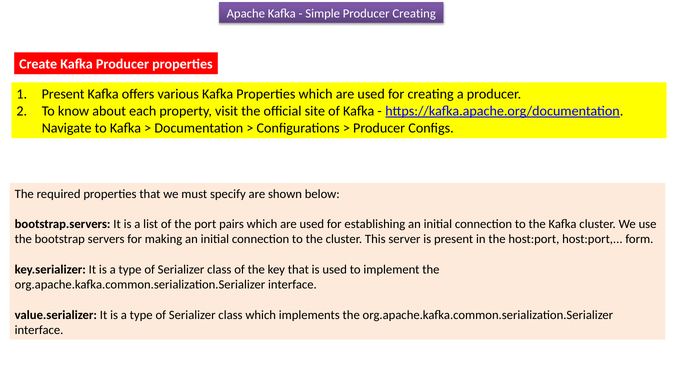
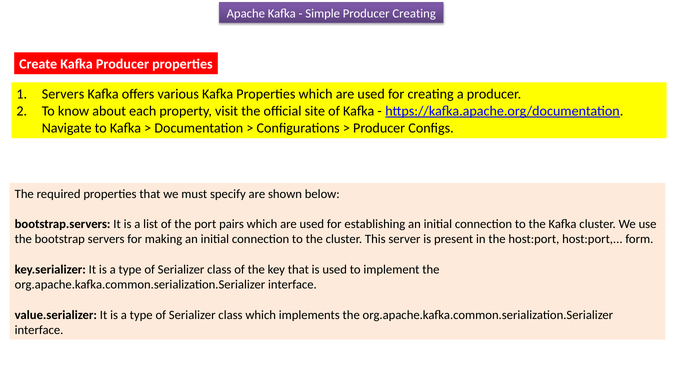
Present at (63, 94): Present -> Servers
